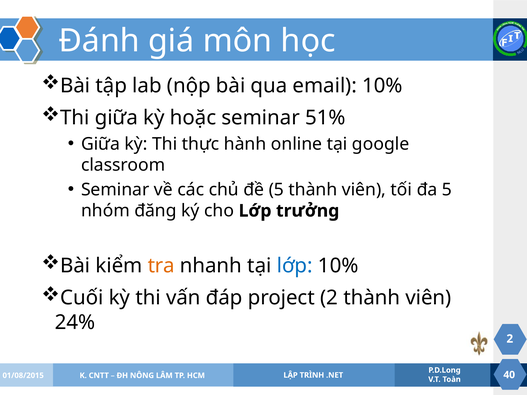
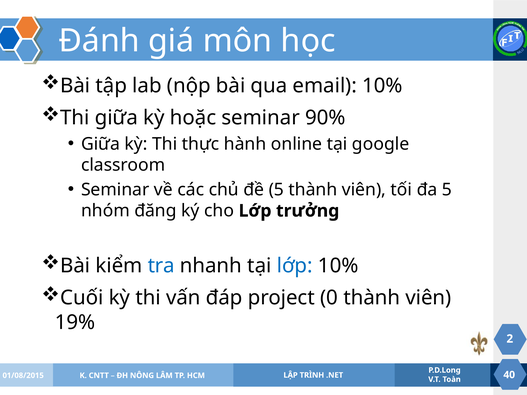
51%: 51% -> 90%
tra colour: orange -> blue
project 2: 2 -> 0
24%: 24% -> 19%
